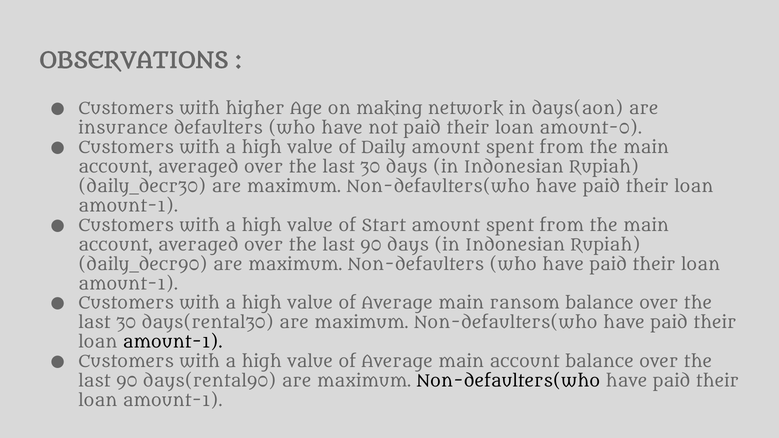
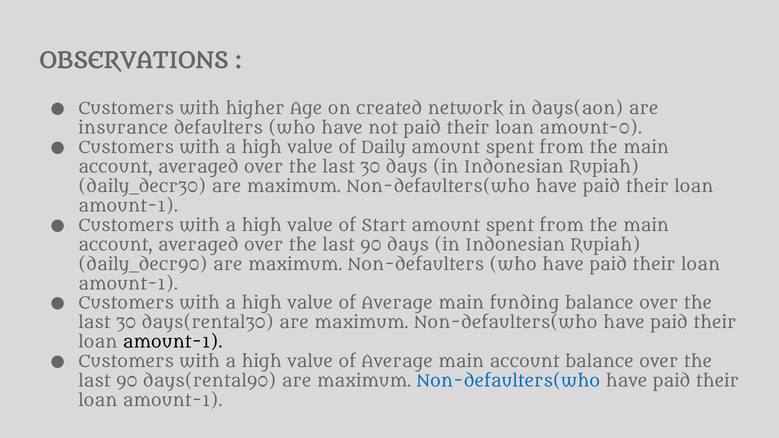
making: making -> created
ransom: ransom -> funding
Non-defaulters(who at (508, 382) colour: black -> blue
